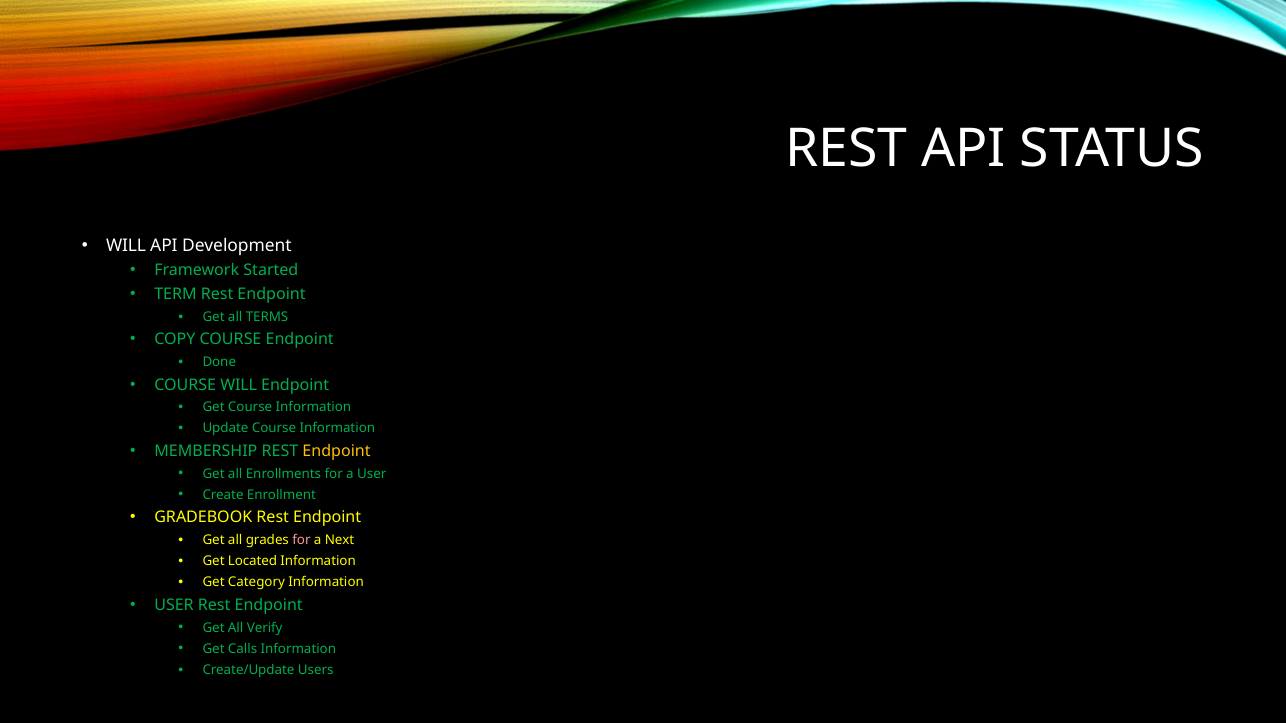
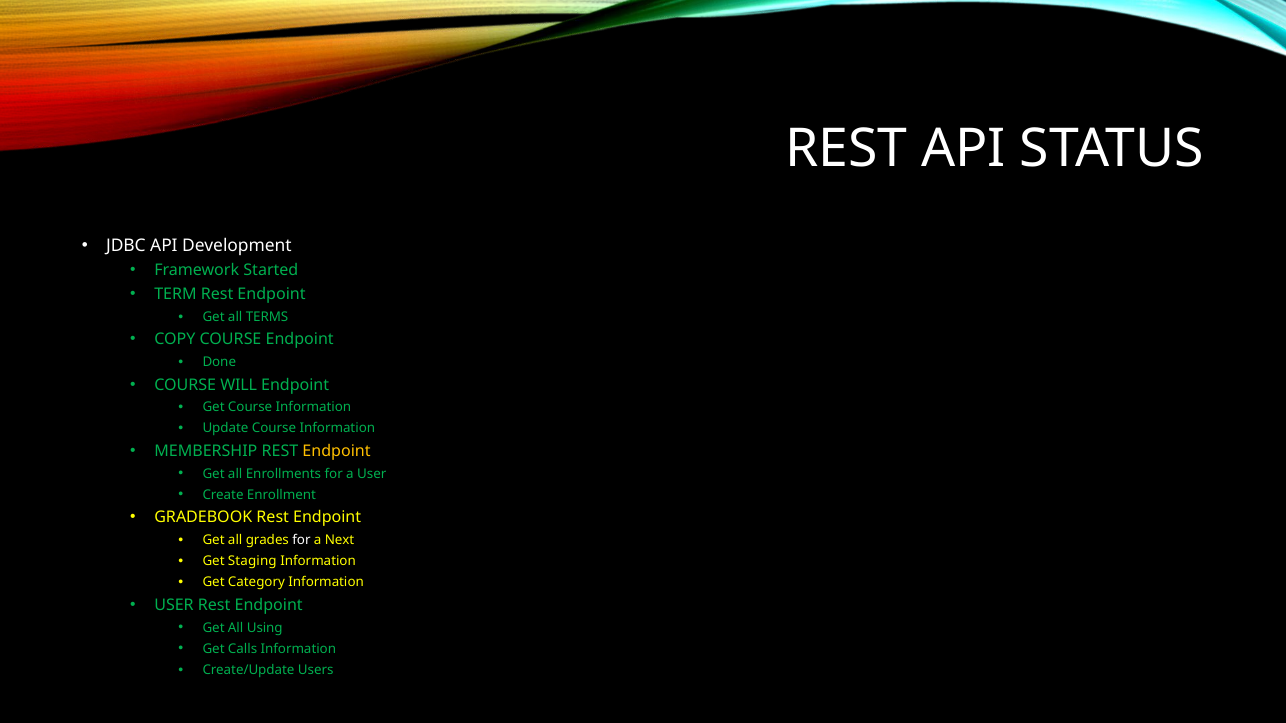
WILL at (126, 246): WILL -> JDBC
for at (301, 540) colour: pink -> white
Located: Located -> Staging
Verify: Verify -> Using
